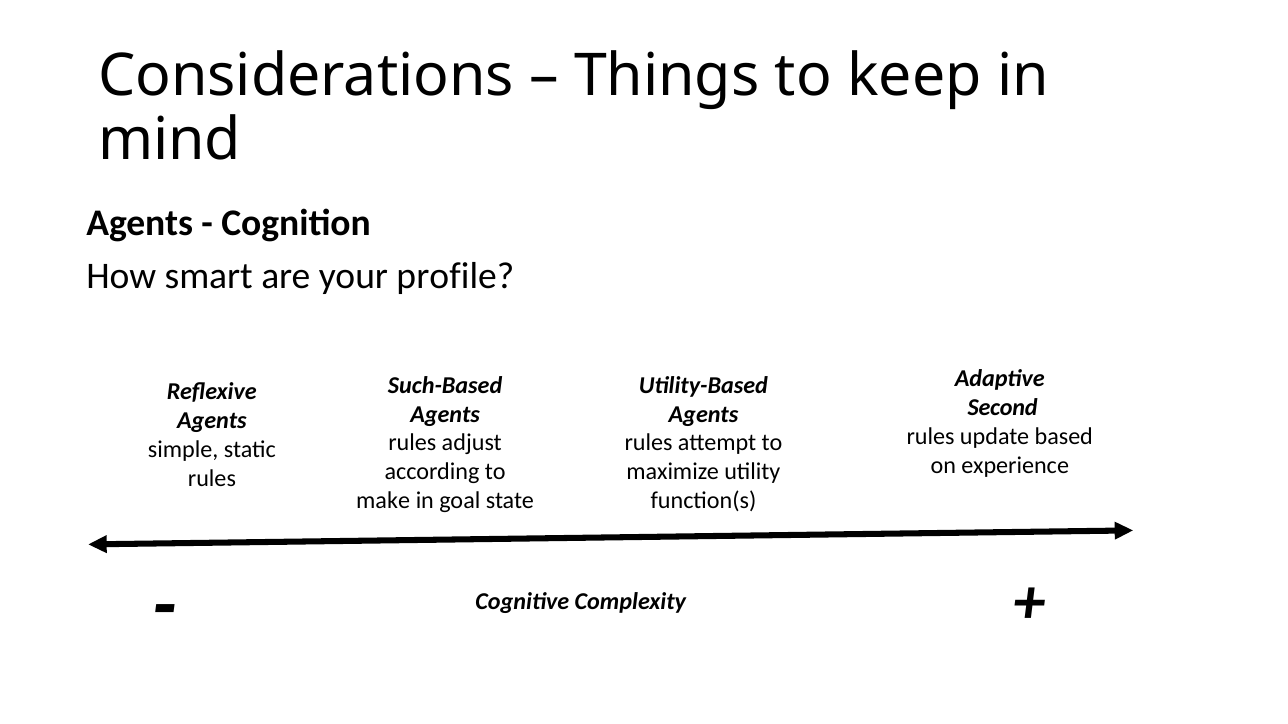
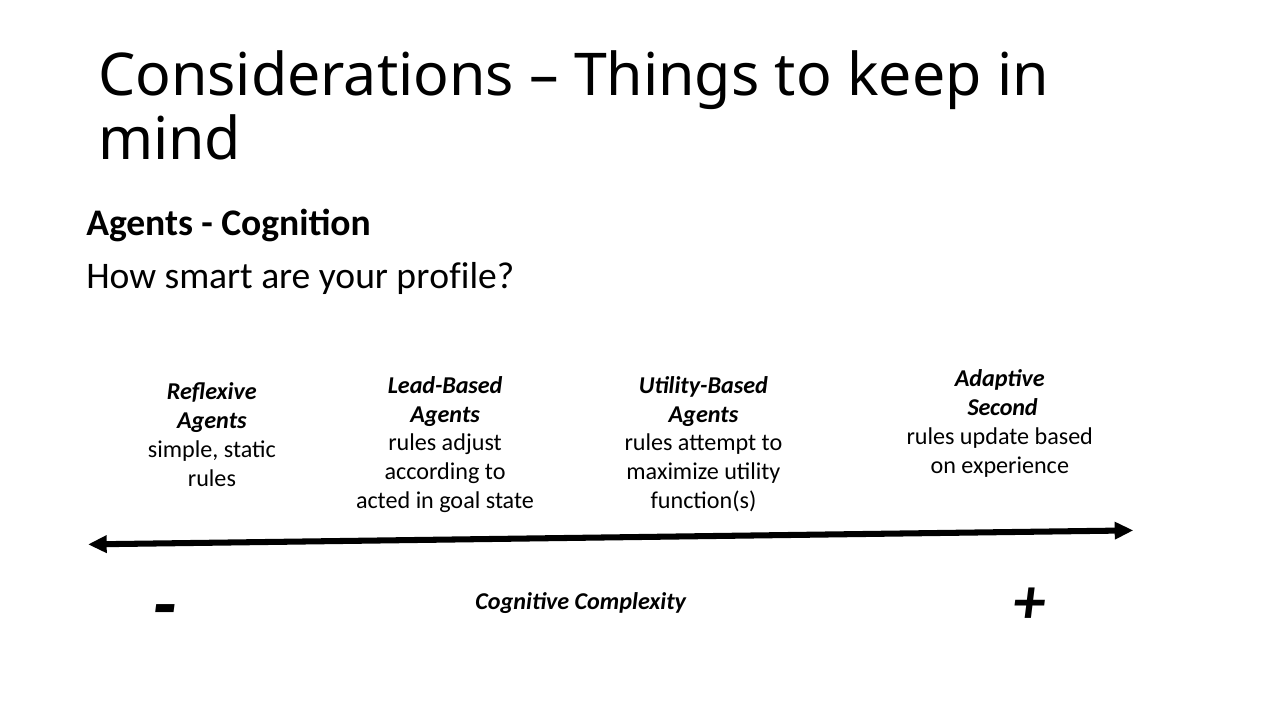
Such-Based: Such-Based -> Lead-Based
make: make -> acted
